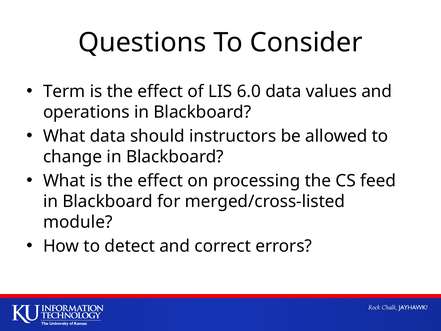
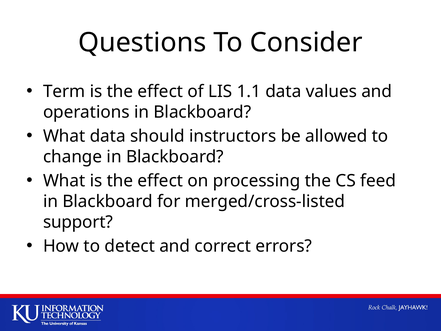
6.0: 6.0 -> 1.1
module: module -> support
